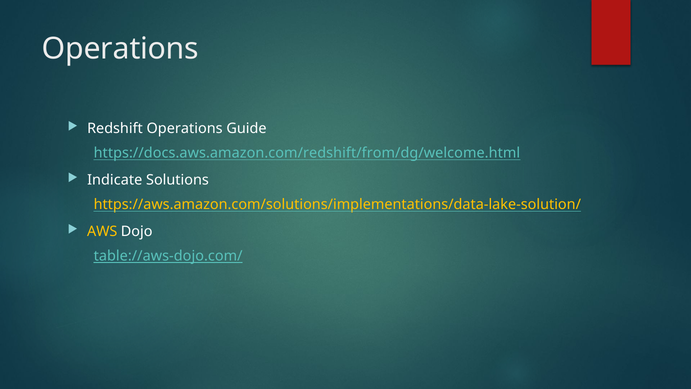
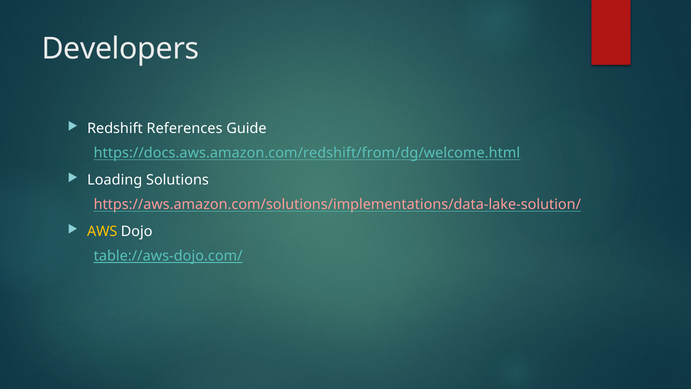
Operations at (120, 49): Operations -> Developers
Redshift Operations: Operations -> References
Indicate: Indicate -> Loading
https://aws.amazon.com/solutions/implementations/data-lake-solution/ colour: yellow -> pink
